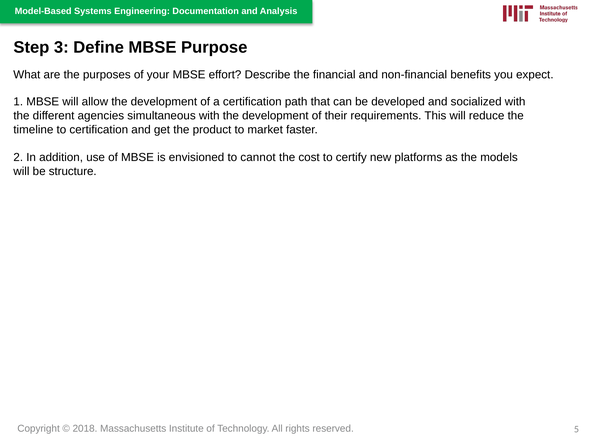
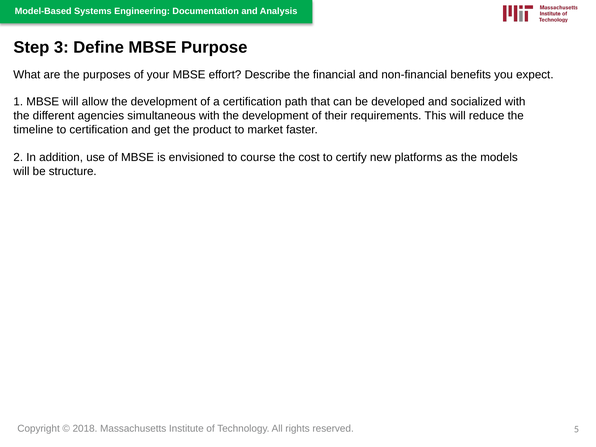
cannot: cannot -> course
